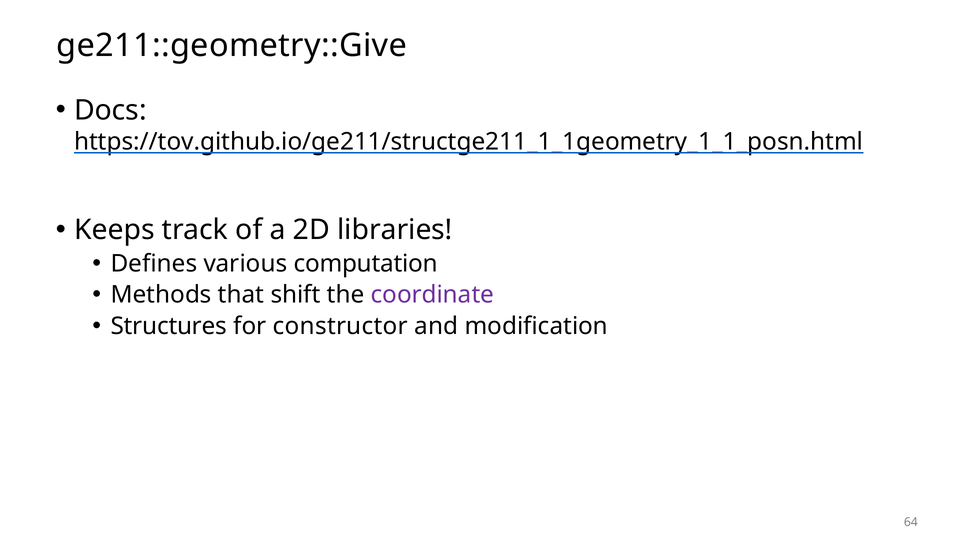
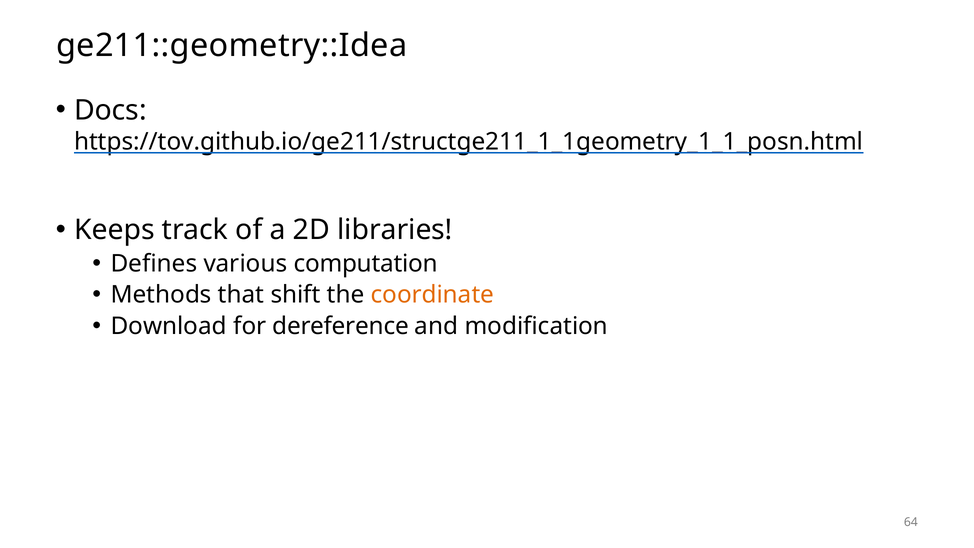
ge211::geometry::Give: ge211::geometry::Give -> ge211::geometry::Idea
coordinate colour: purple -> orange
Structures: Structures -> Download
constructor: constructor -> dereference
